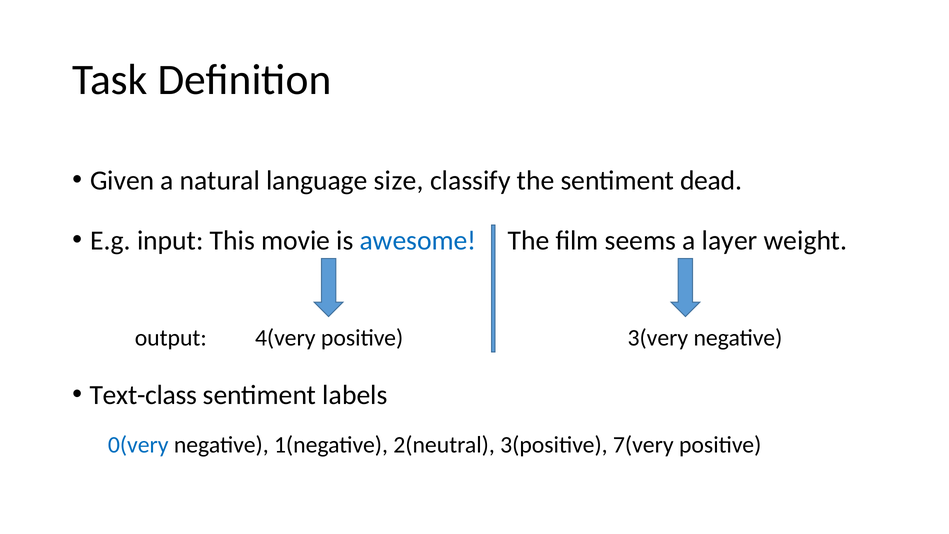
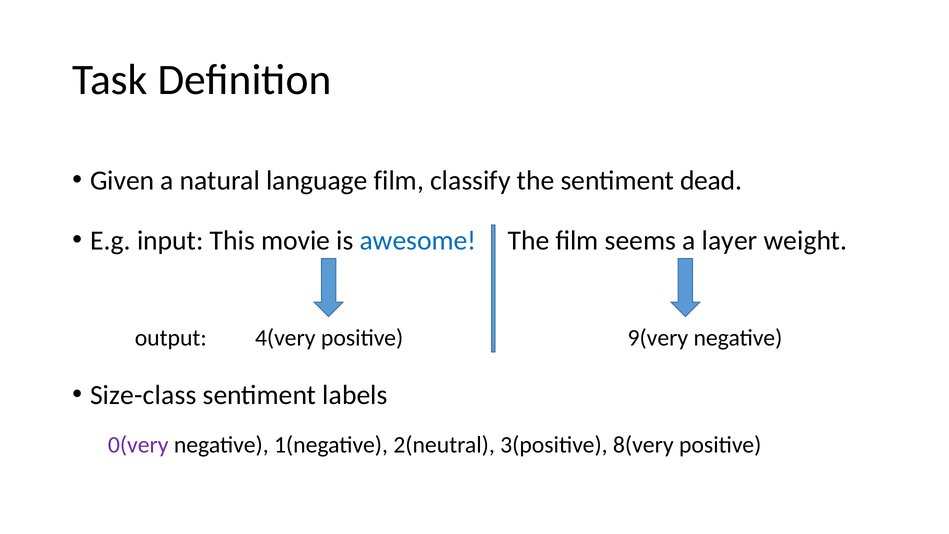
language size: size -> film
3(very: 3(very -> 9(very
Text-class: Text-class -> Size-class
0(very colour: blue -> purple
7(very: 7(very -> 8(very
